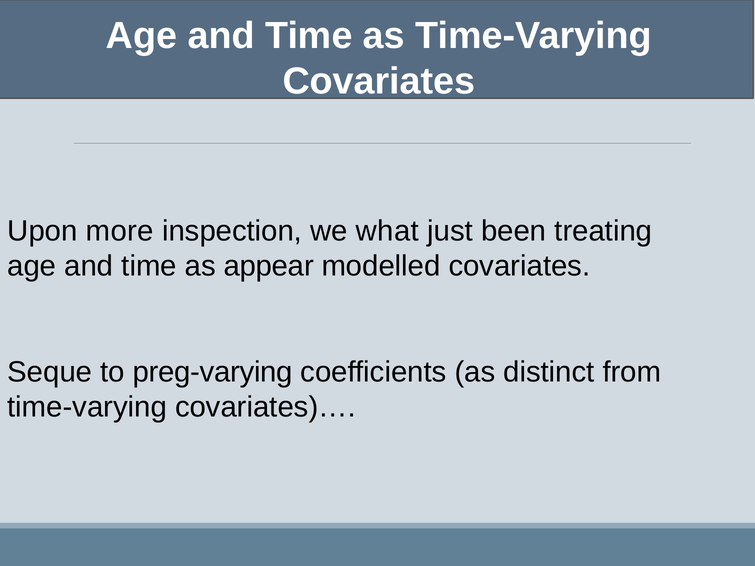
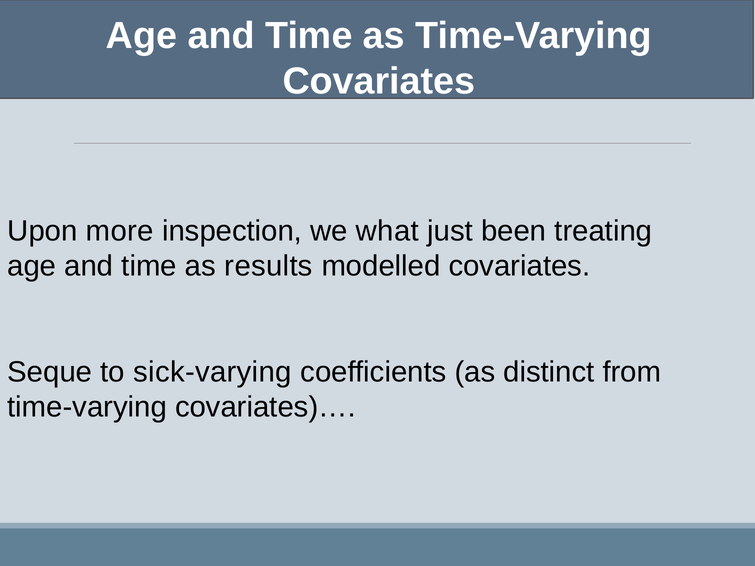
appear: appear -> results
preg-varying: preg-varying -> sick-varying
